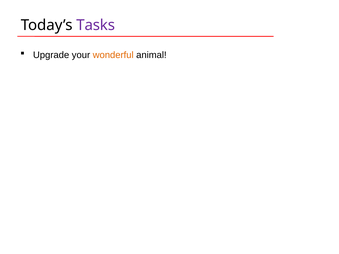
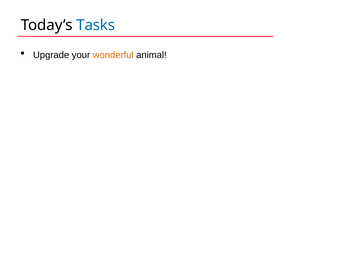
Tasks colour: purple -> blue
